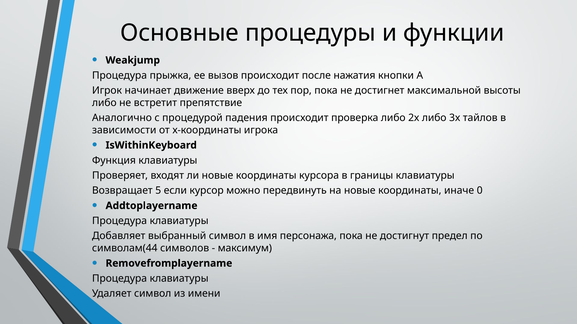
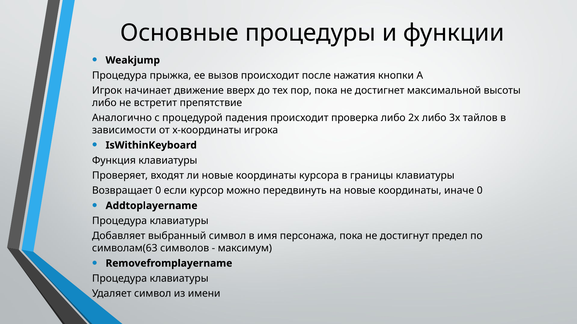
Возвращает 5: 5 -> 0
символам(44: символам(44 -> символам(63
